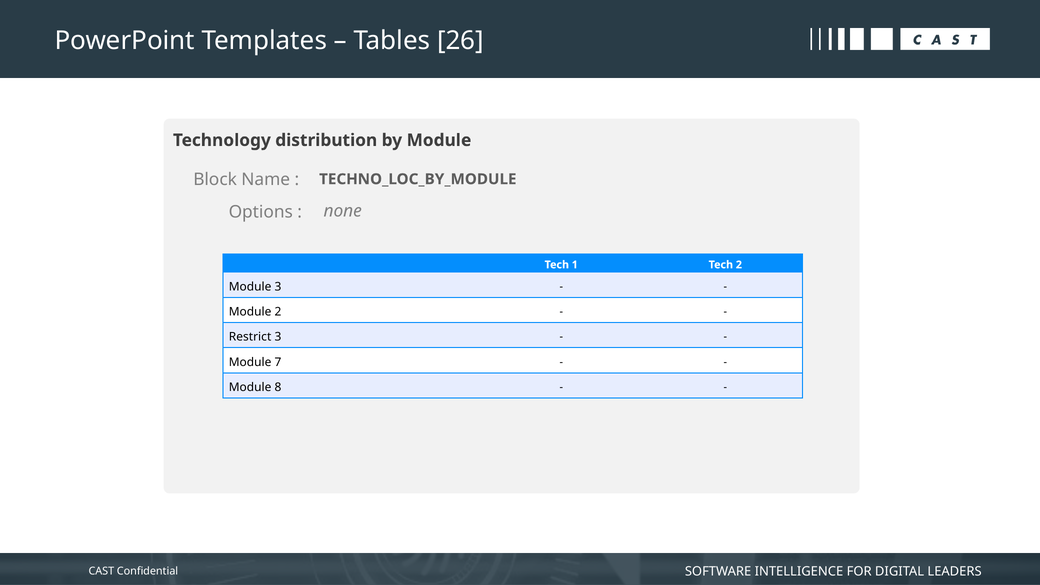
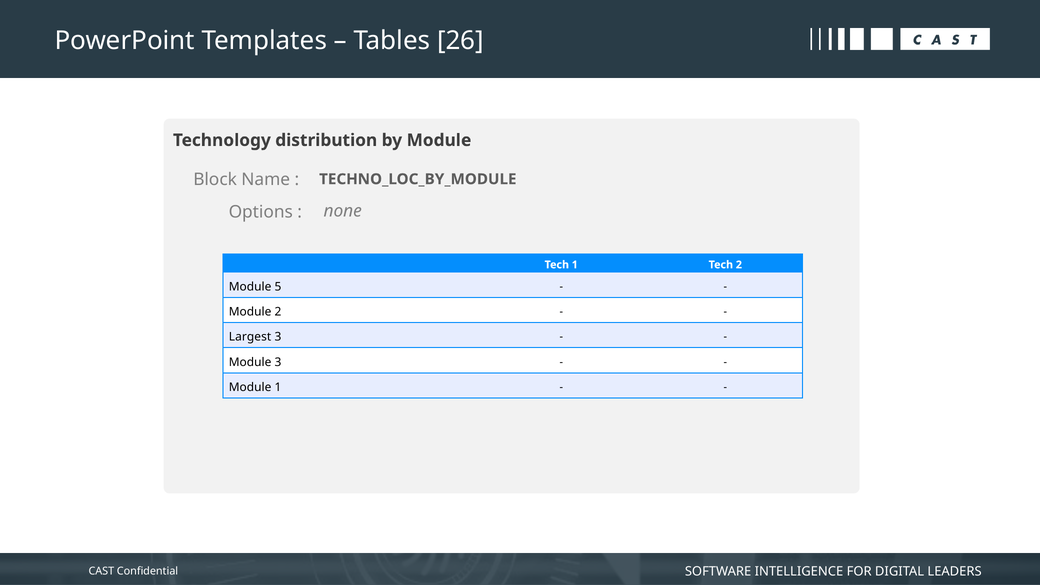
Module 3: 3 -> 5
Restrict: Restrict -> Largest
Module 7: 7 -> 3
Module 8: 8 -> 1
